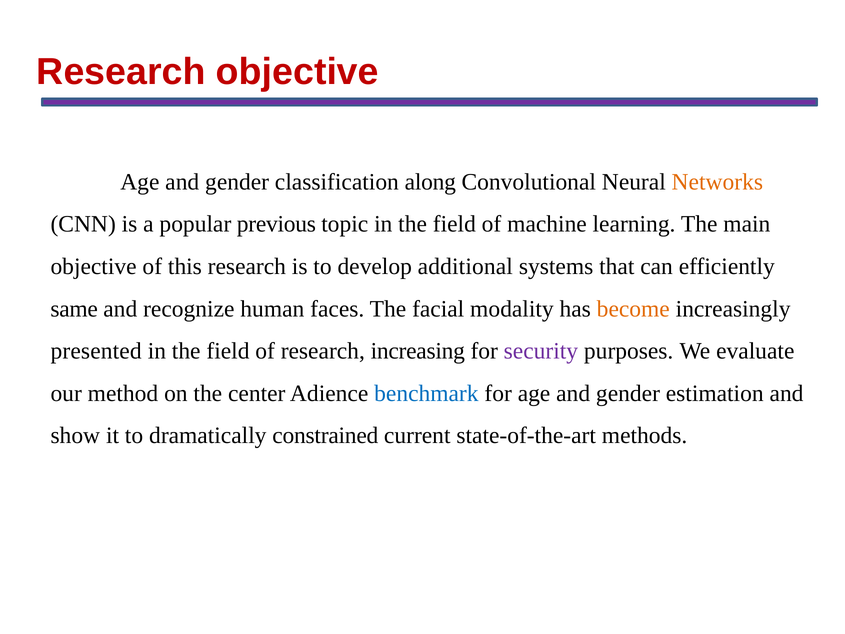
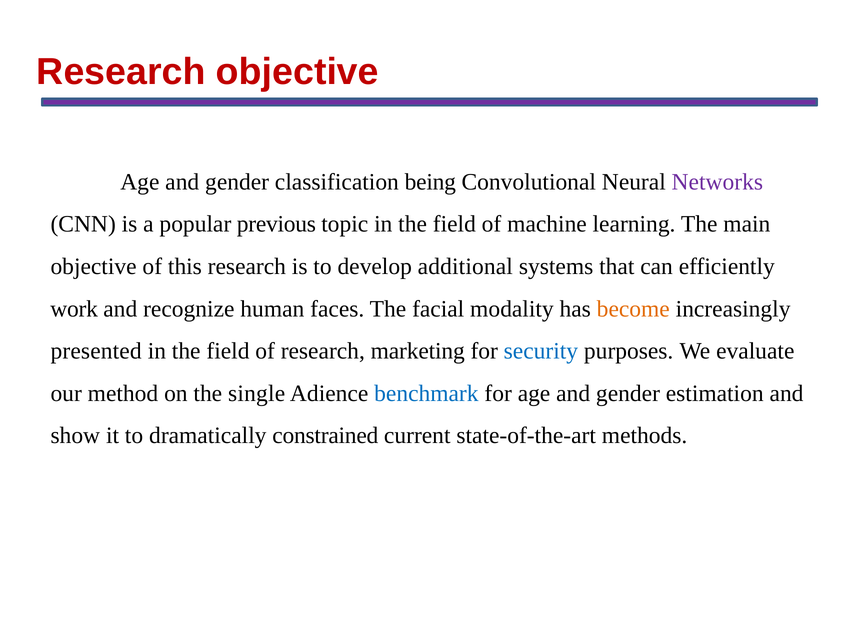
along: along -> being
Networks colour: orange -> purple
same: same -> work
increasing: increasing -> marketing
security colour: purple -> blue
center: center -> single
